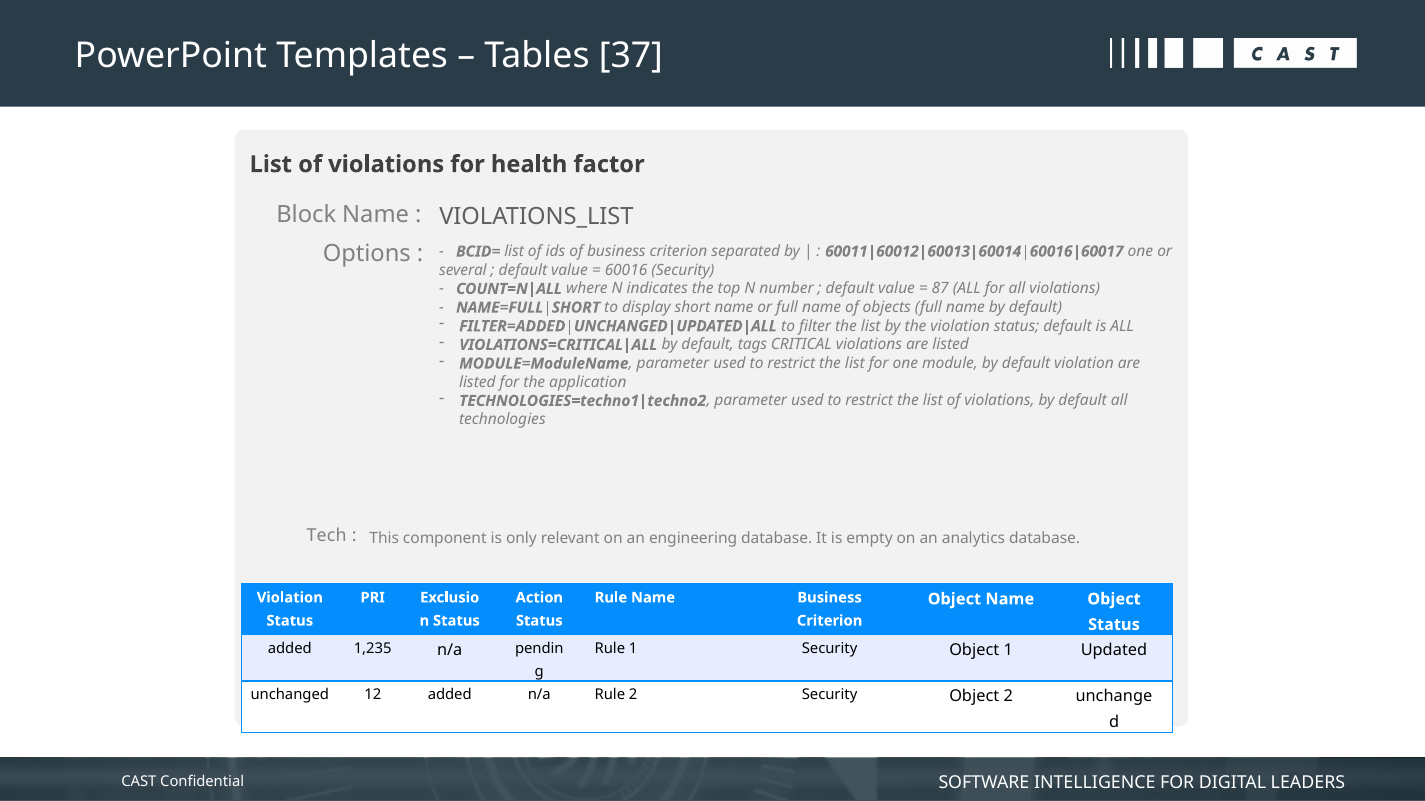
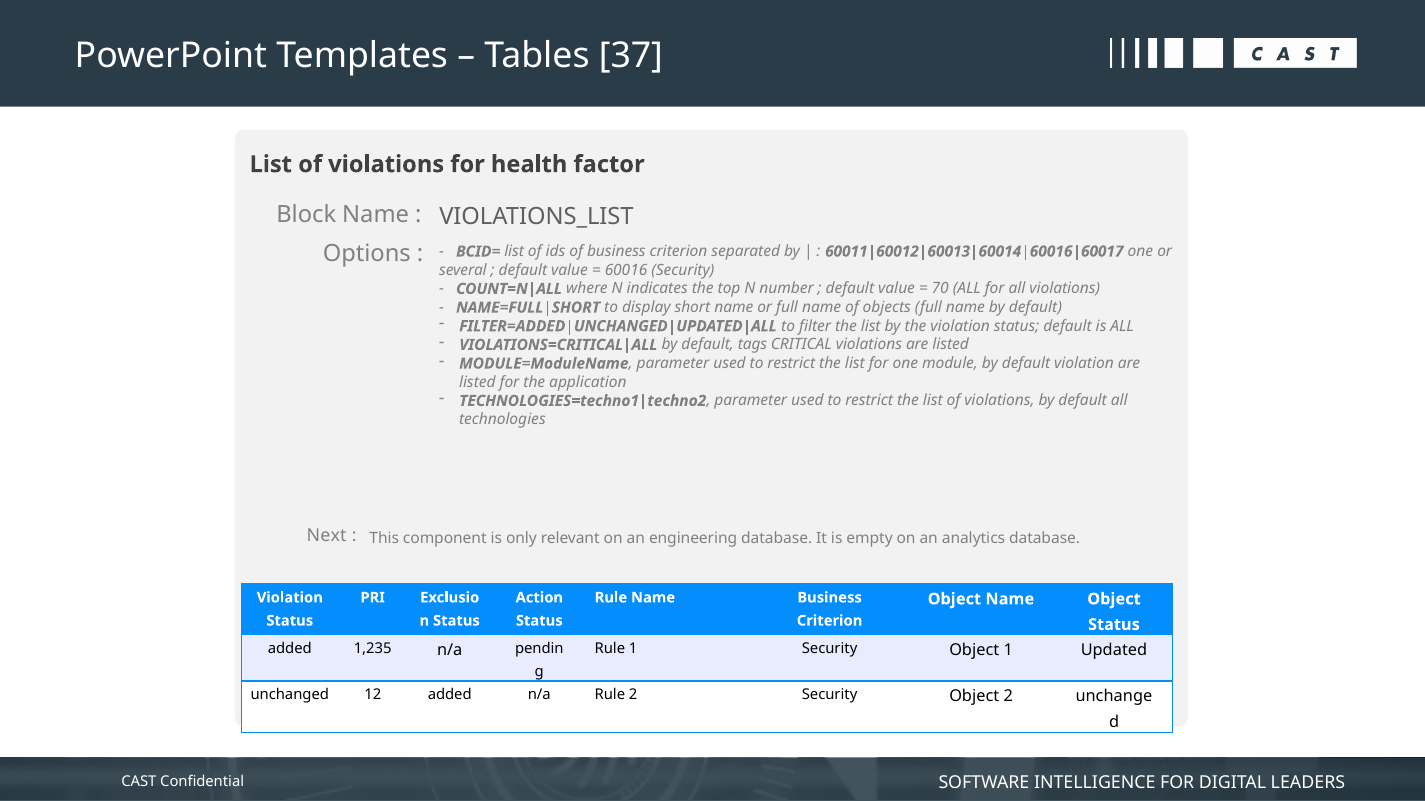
87: 87 -> 70
Tech: Tech -> Next
